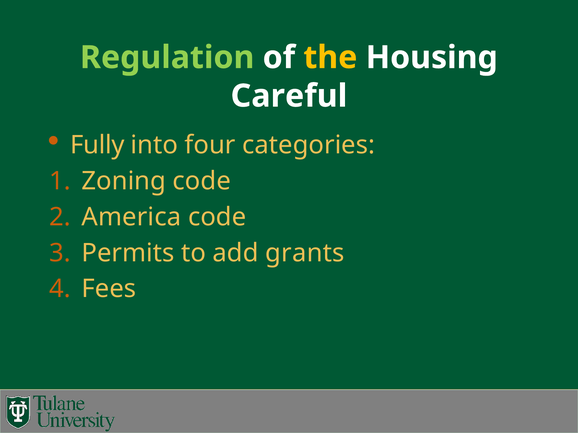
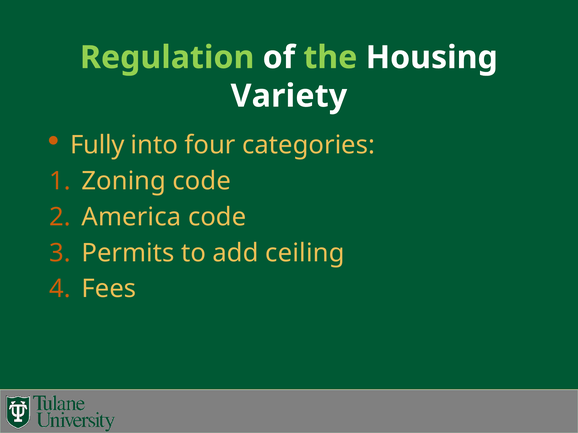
the colour: yellow -> light green
Careful: Careful -> Variety
grants: grants -> ceiling
